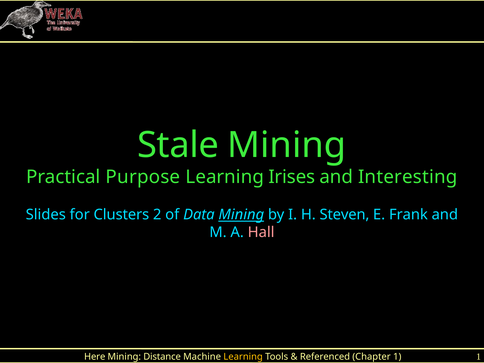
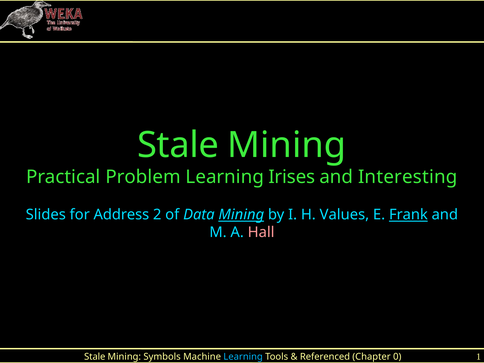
Purpose: Purpose -> Problem
Clusters: Clusters -> Address
Steven: Steven -> Values
Frank underline: none -> present
Here at (95, 357): Here -> Stale
Distance: Distance -> Symbols
Learning at (243, 357) colour: yellow -> light blue
Chapter 1: 1 -> 0
